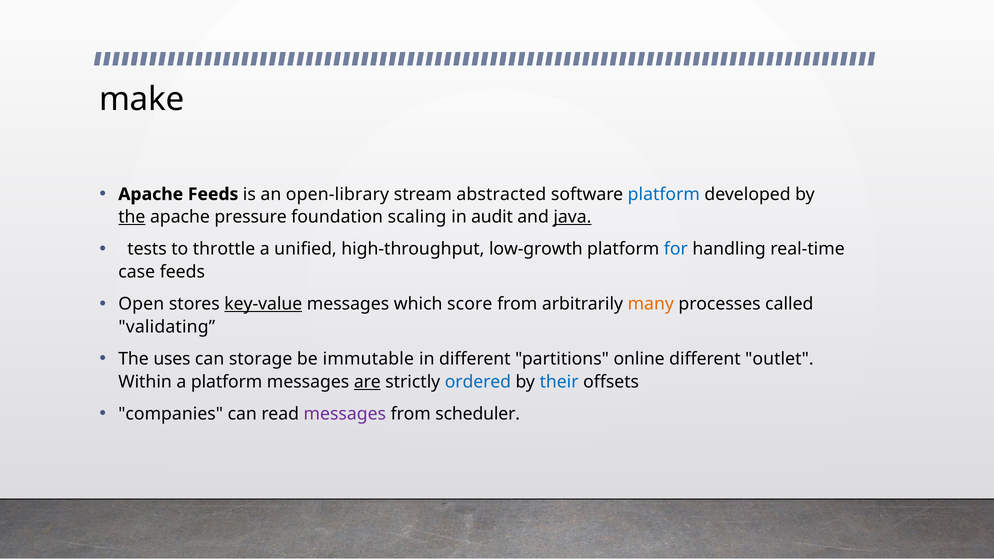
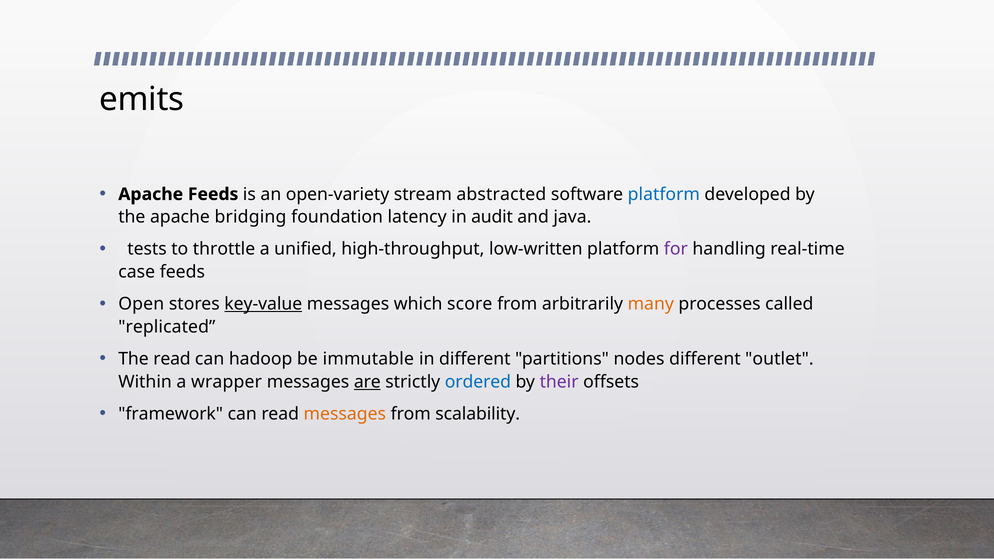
make: make -> emits
open-library: open-library -> open-variety
the at (132, 217) underline: present -> none
pressure: pressure -> bridging
scaling: scaling -> latency
java underline: present -> none
low-growth: low-growth -> low-written
for colour: blue -> purple
validating: validating -> replicated
The uses: uses -> read
storage: storage -> hadoop
online: online -> nodes
a platform: platform -> wrapper
their colour: blue -> purple
companies: companies -> framework
messages at (345, 414) colour: purple -> orange
scheduler: scheduler -> scalability
